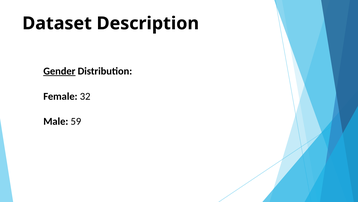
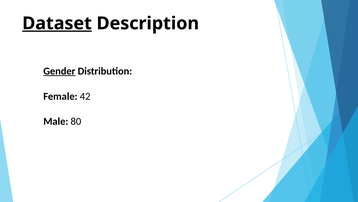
Dataset underline: none -> present
32: 32 -> 42
59: 59 -> 80
